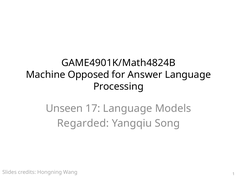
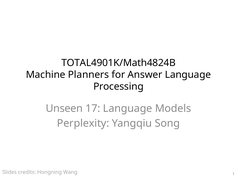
GAME4901K/Math4824B: GAME4901K/Math4824B -> TOTAL4901K/Math4824B
Opposed: Opposed -> Planners
Regarded: Regarded -> Perplexity
